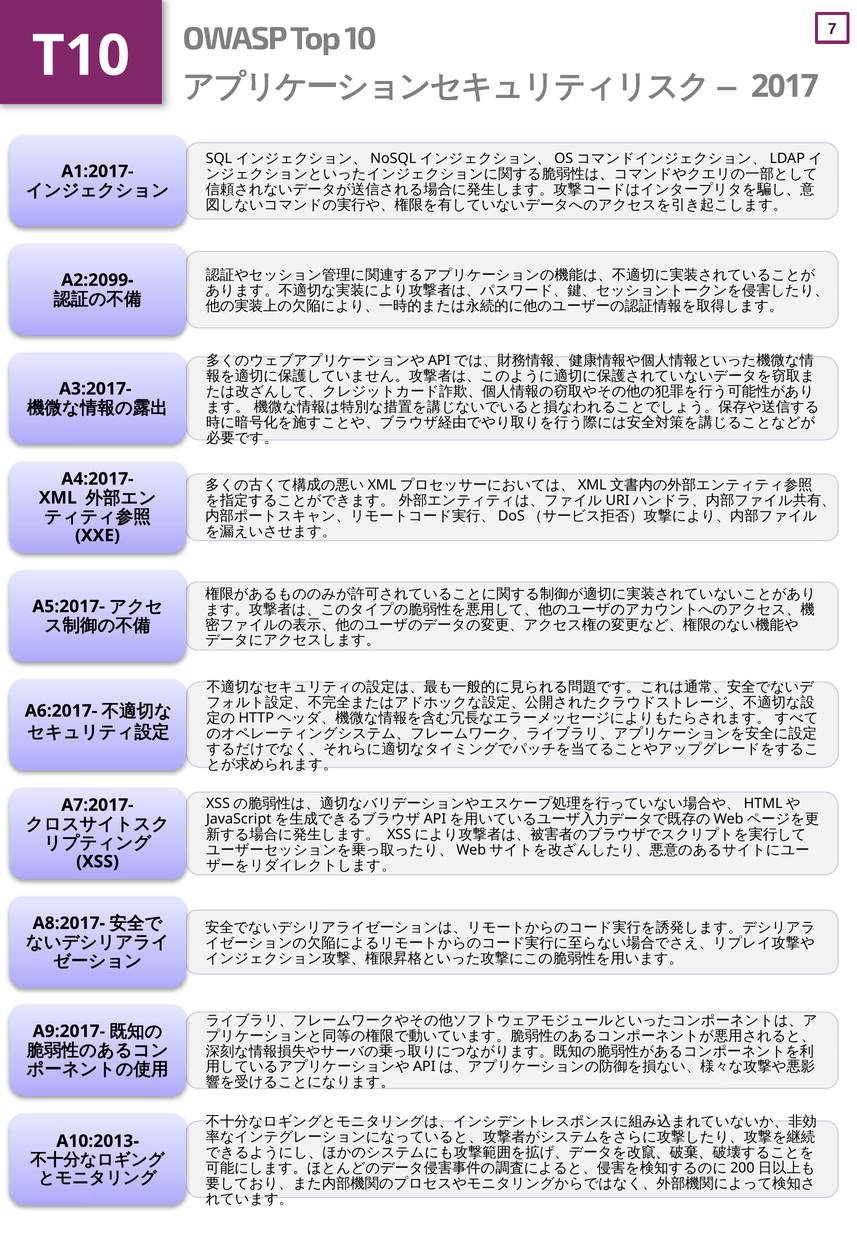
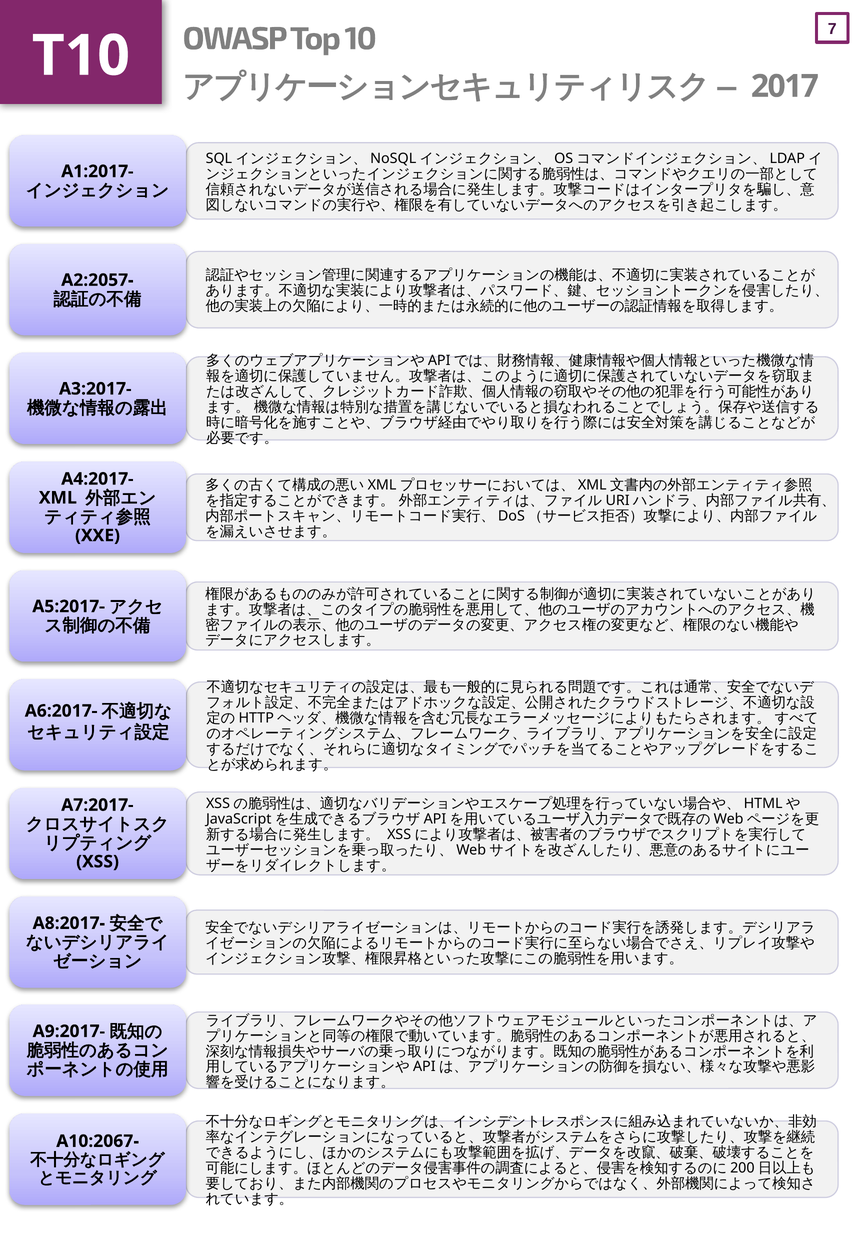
A2:2099-: A2:2099- -> A2:2057-
A10:2013-: A10:2013- -> A10:2067-
